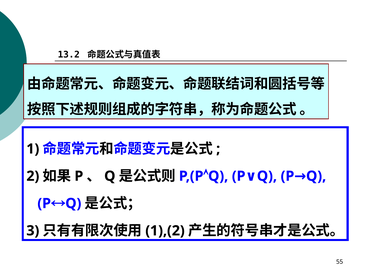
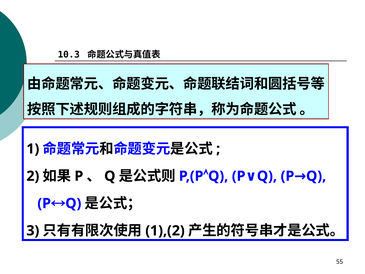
13.2: 13.2 -> 10.3
